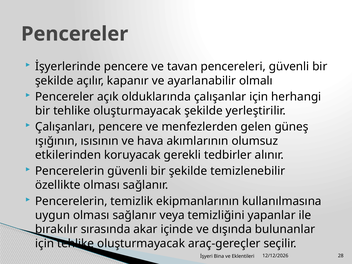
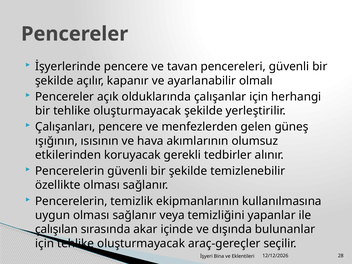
bırakılır: bırakılır -> çalışılan
